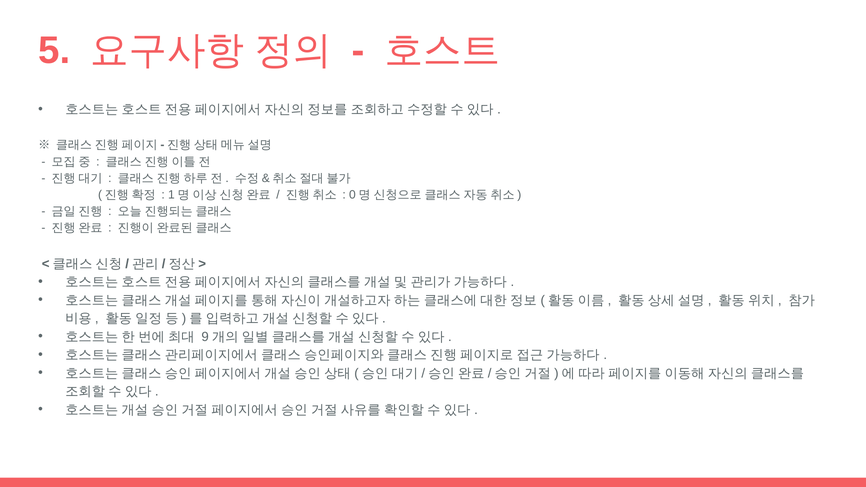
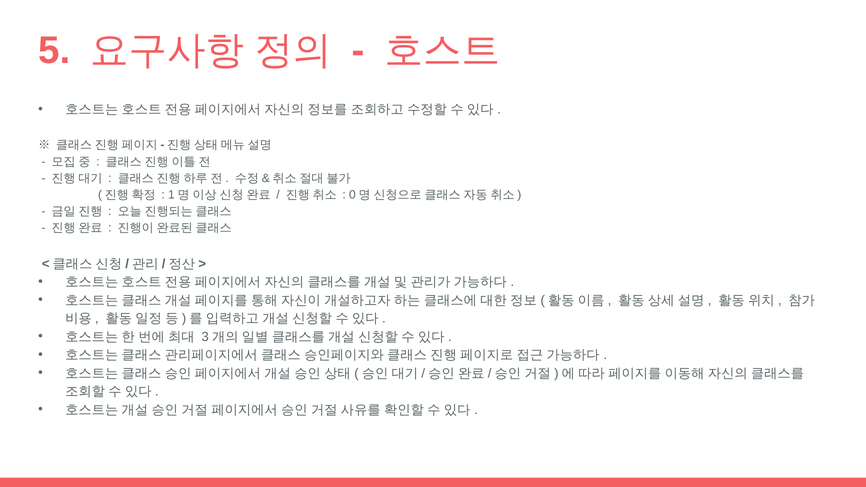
9: 9 -> 3
